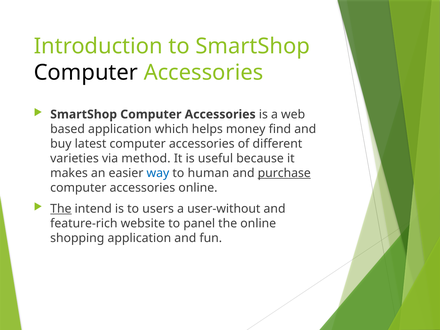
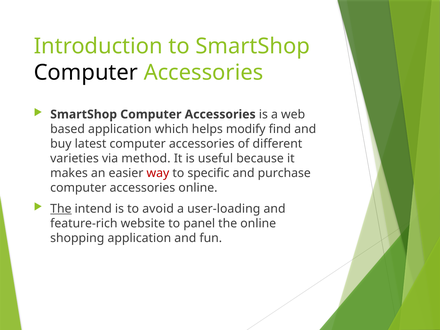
money: money -> modify
way colour: blue -> red
human: human -> specific
purchase underline: present -> none
users: users -> avoid
user-without: user-without -> user-loading
